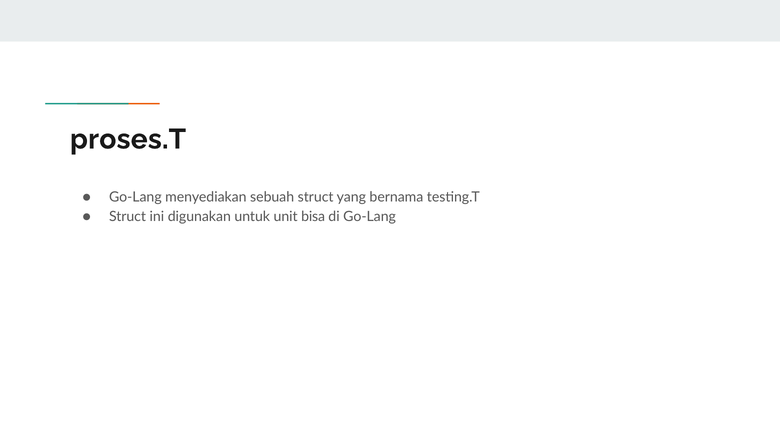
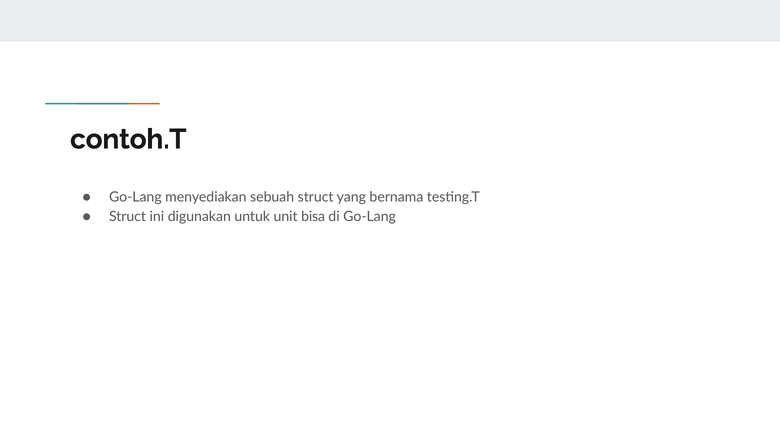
proses.T: proses.T -> contoh.T
